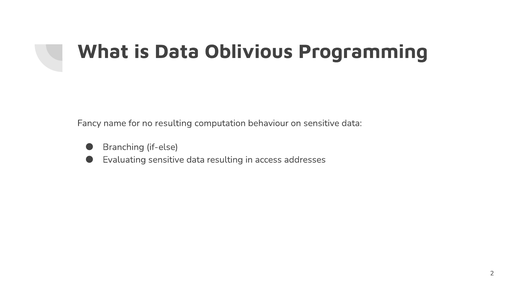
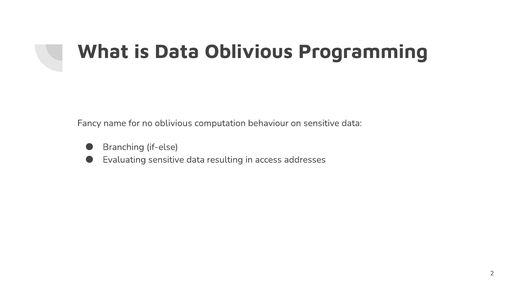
no resulting: resulting -> oblivious
